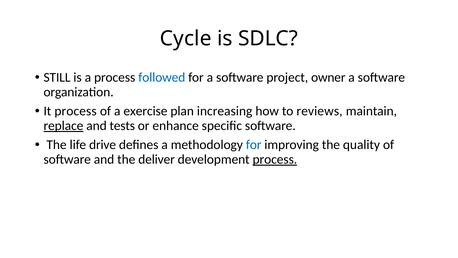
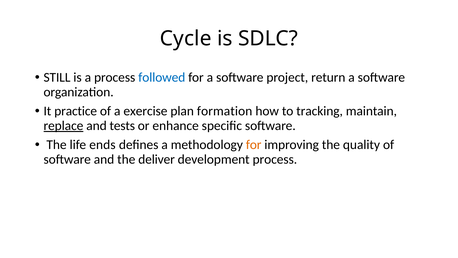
owner: owner -> return
It process: process -> practice
increasing: increasing -> formation
reviews: reviews -> tracking
drive: drive -> ends
for at (254, 145) colour: blue -> orange
process at (275, 159) underline: present -> none
